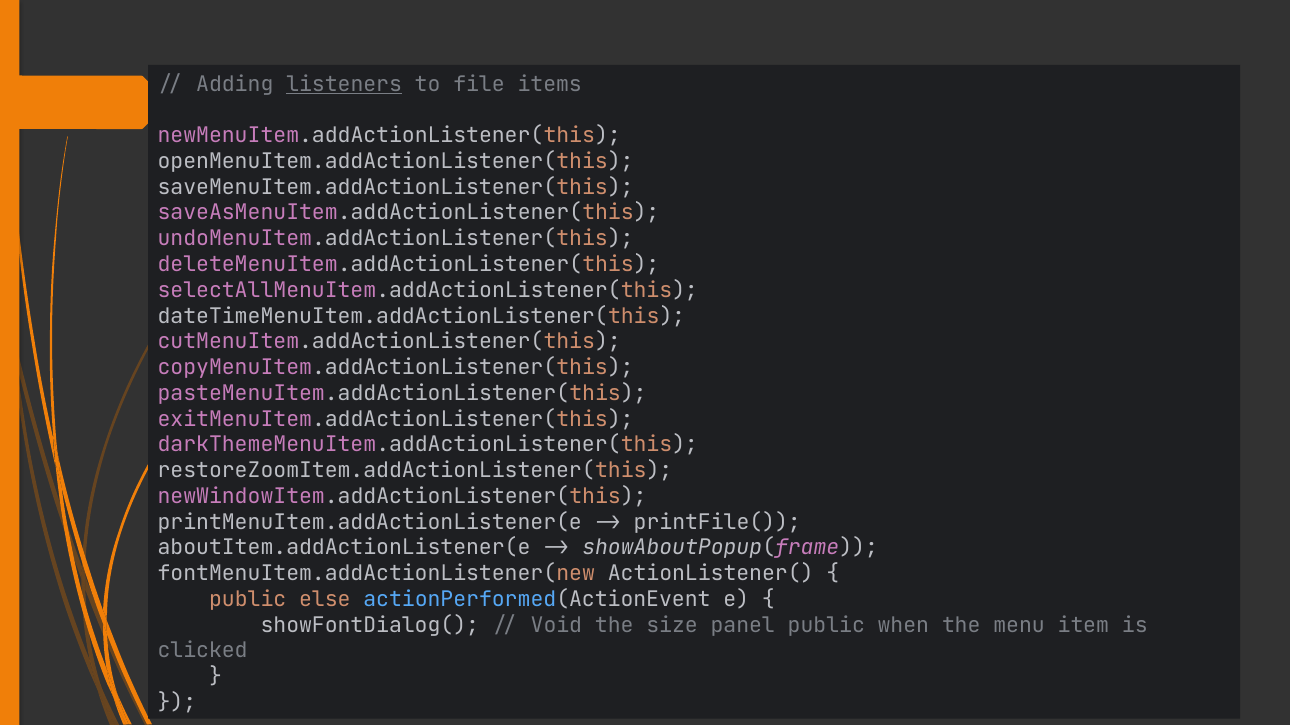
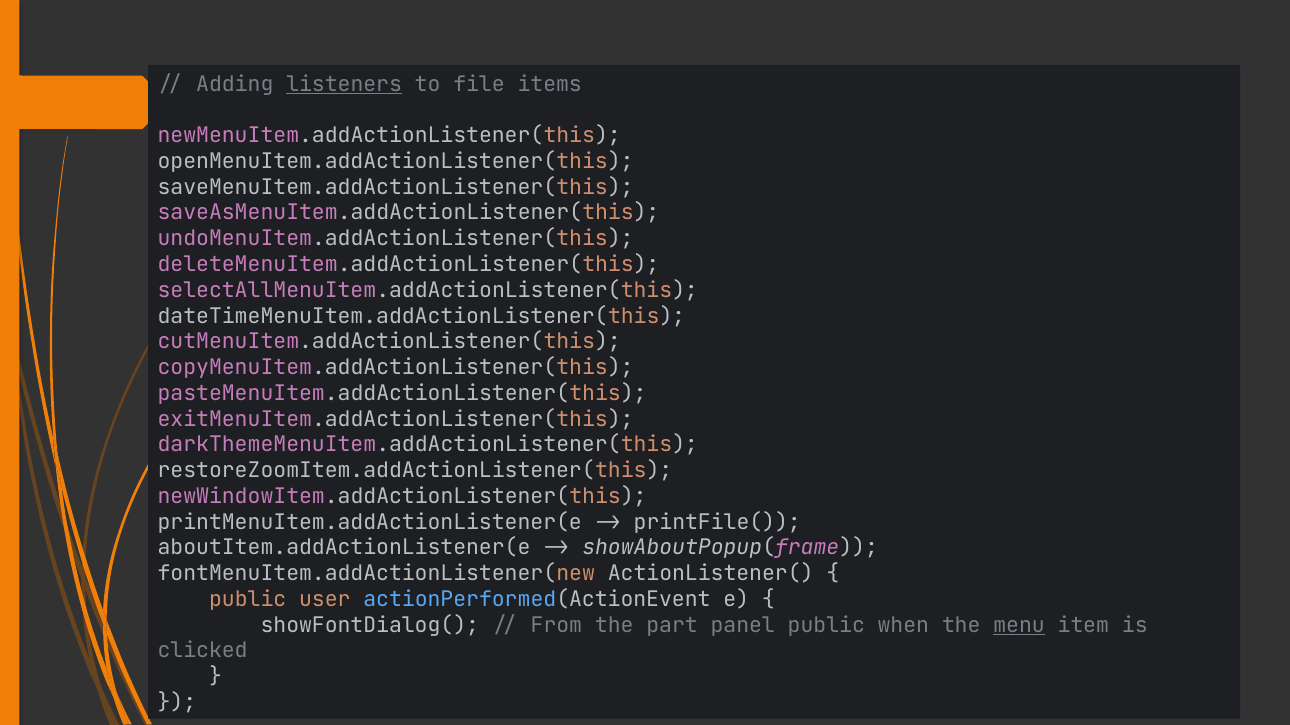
else: else -> user
Void: Void -> From
size: size -> part
menu underline: none -> present
